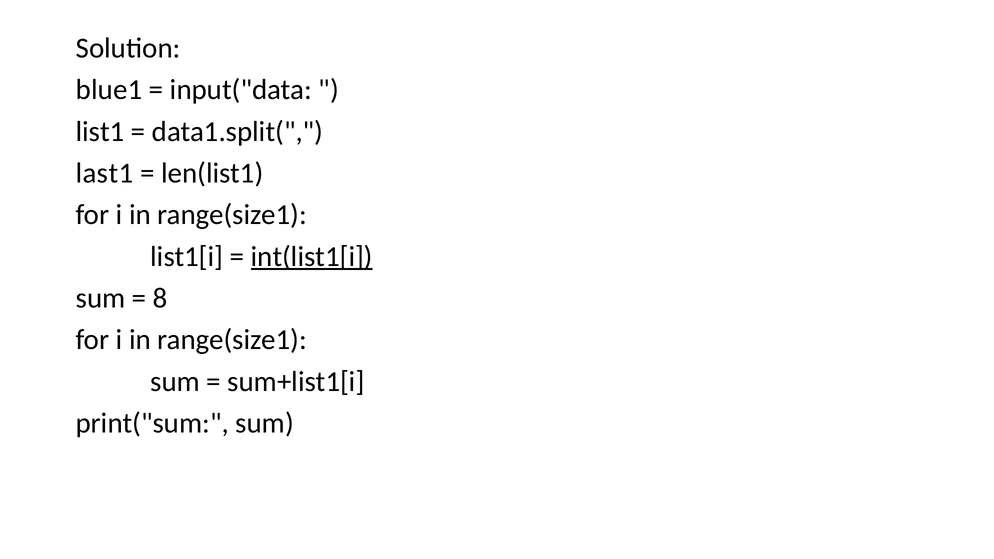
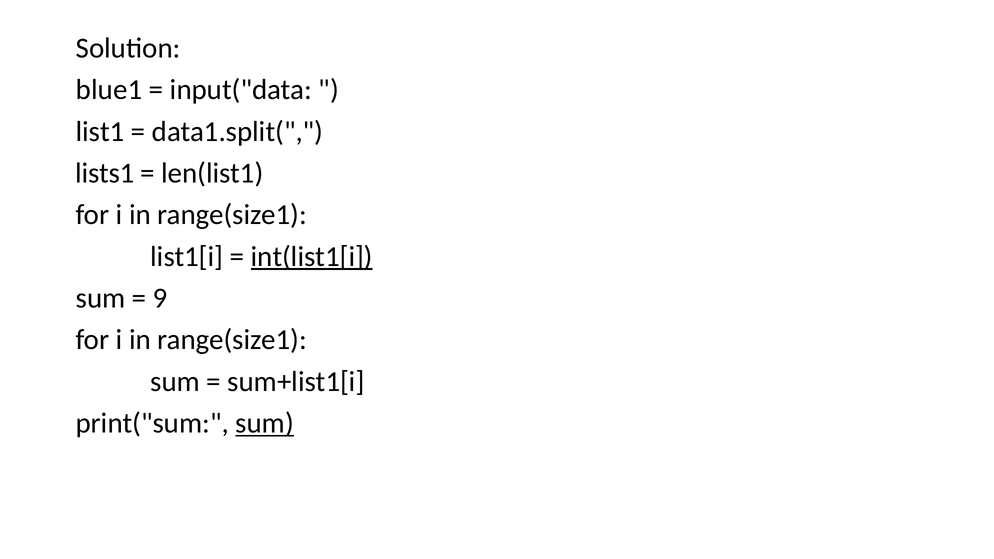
last1: last1 -> lists1
8: 8 -> 9
sum at (265, 423) underline: none -> present
